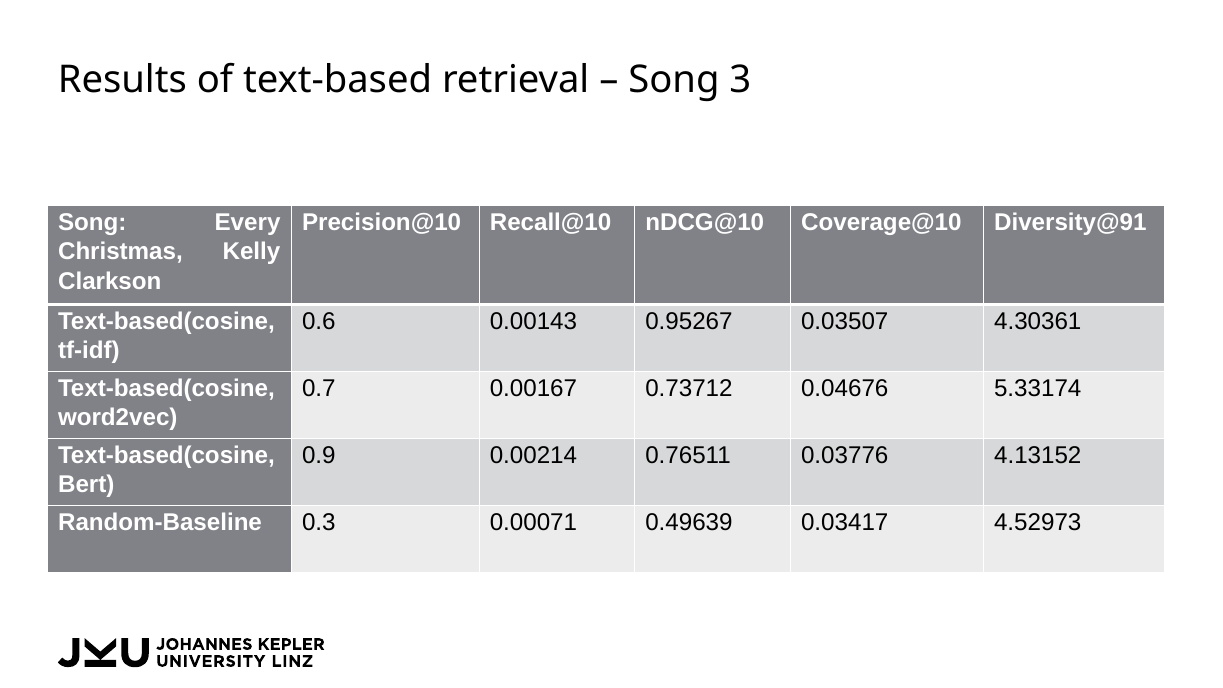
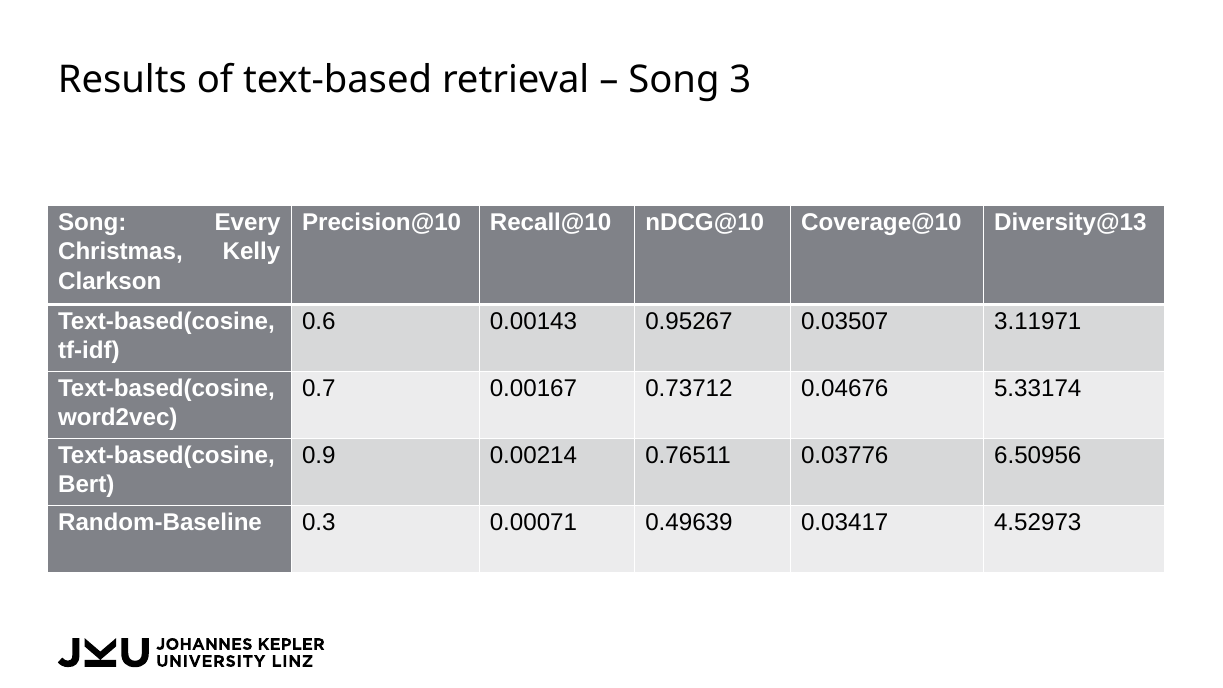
Diversity@91: Diversity@91 -> Diversity@13
4.30361: 4.30361 -> 3.11971
4.13152: 4.13152 -> 6.50956
